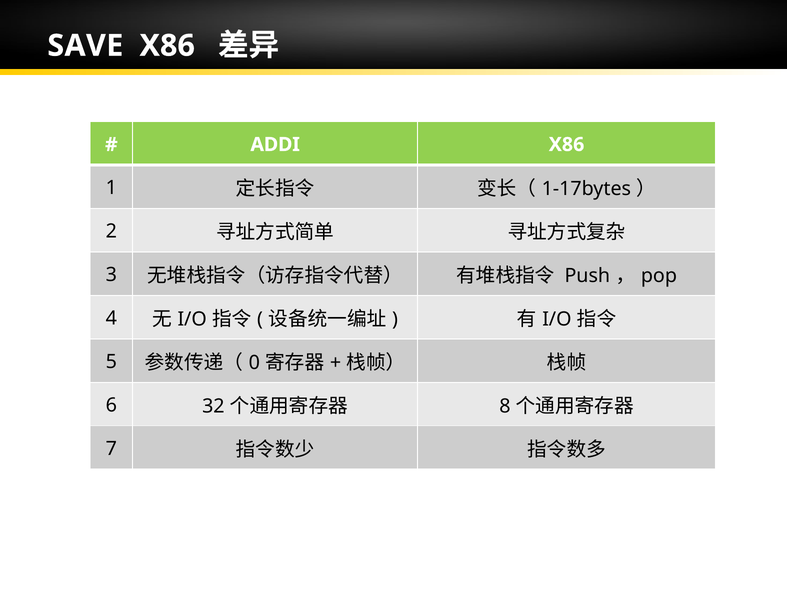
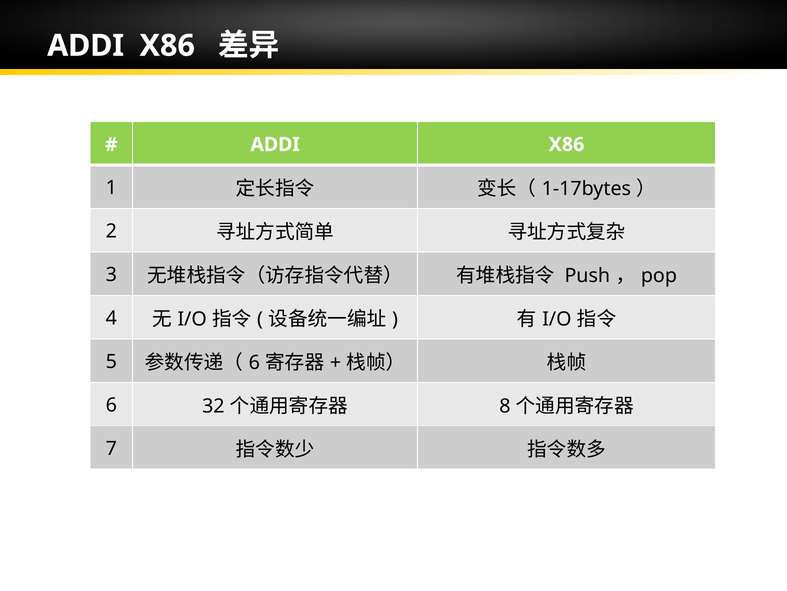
SAVE at (85, 46): SAVE -> ADDI
0 at (254, 362): 0 -> 6
